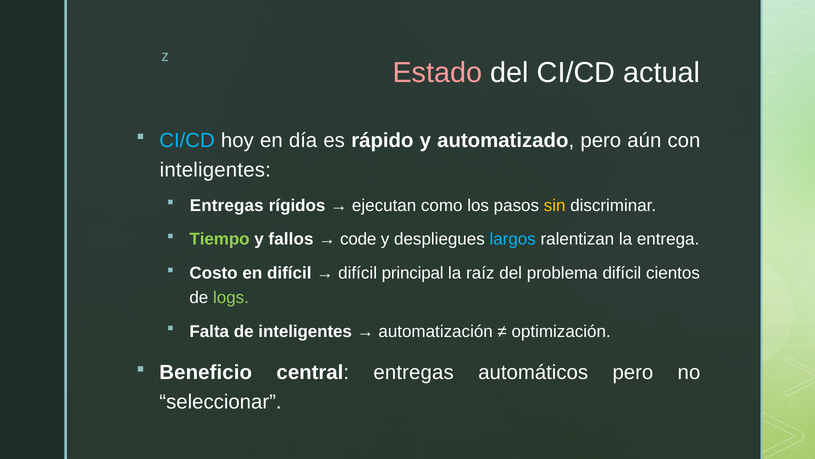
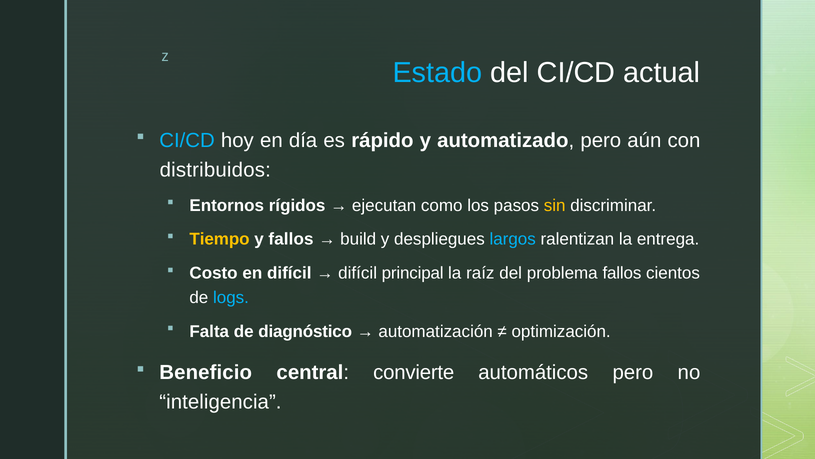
Estado colour: pink -> light blue
inteligentes at (215, 170): inteligentes -> distribuidos
Entregas at (227, 205): Entregas -> Entornos
Tiempo colour: light green -> yellow
code: code -> build
problema difícil: difícil -> fallos
logs colour: light green -> light blue
de inteligentes: inteligentes -> diagnóstico
central entregas: entregas -> convierte
seleccionar: seleccionar -> inteligencia
